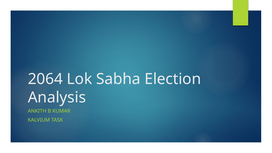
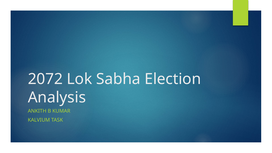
2064: 2064 -> 2072
